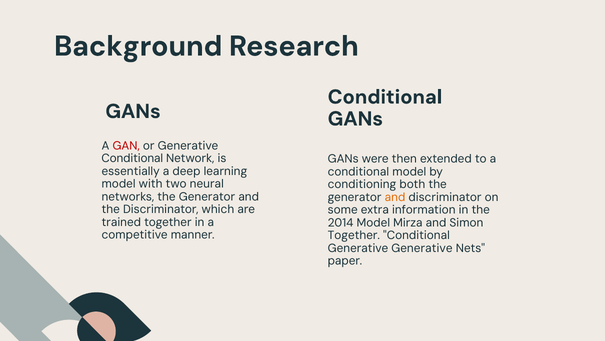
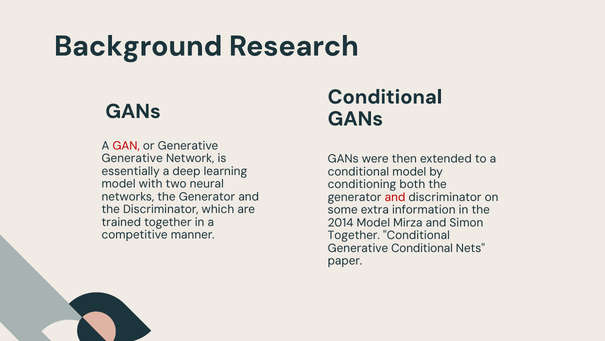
Conditional at (132, 158): Conditional -> Generative
and at (395, 197) colour: orange -> red
Generative Generative: Generative -> Conditional
